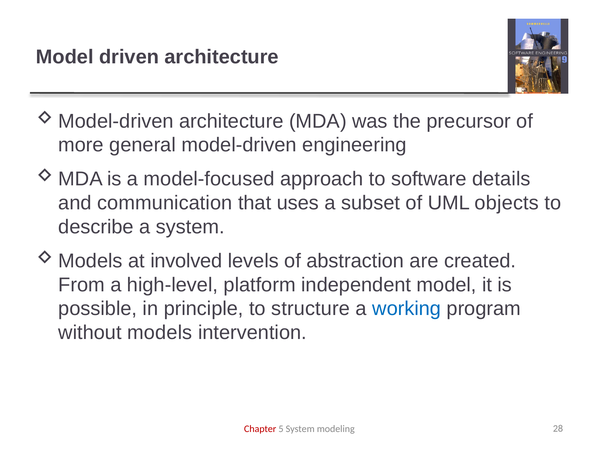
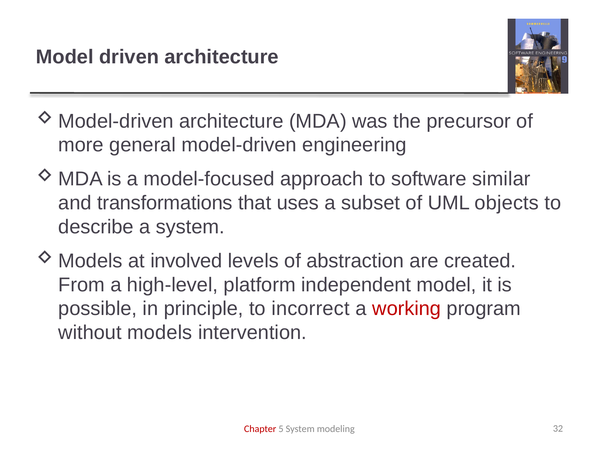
details: details -> similar
communication: communication -> transformations
structure: structure -> incorrect
working colour: blue -> red
28: 28 -> 32
